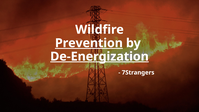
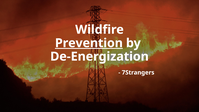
De-Energization underline: present -> none
